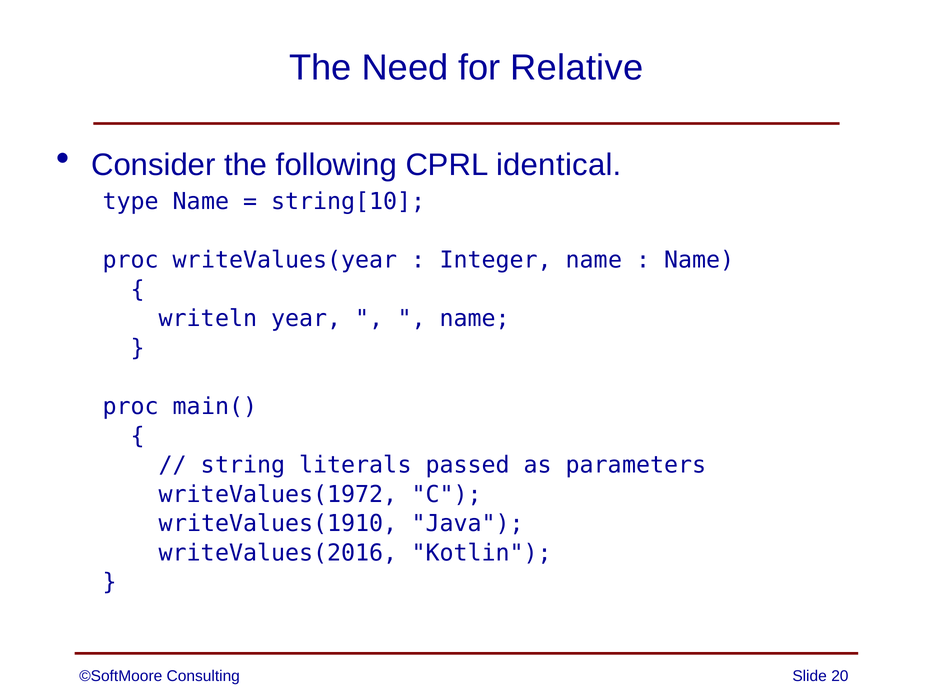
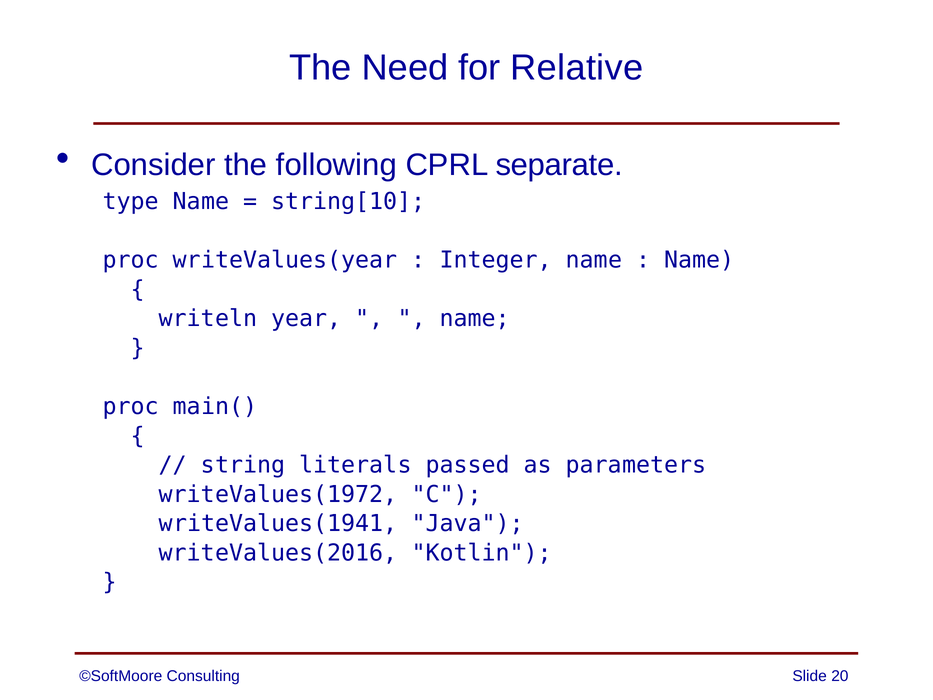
identical: identical -> separate
writeValues(1910: writeValues(1910 -> writeValues(1941
